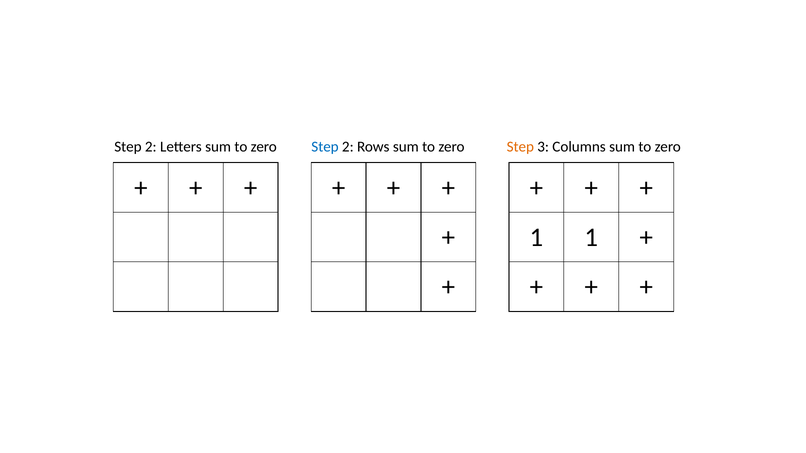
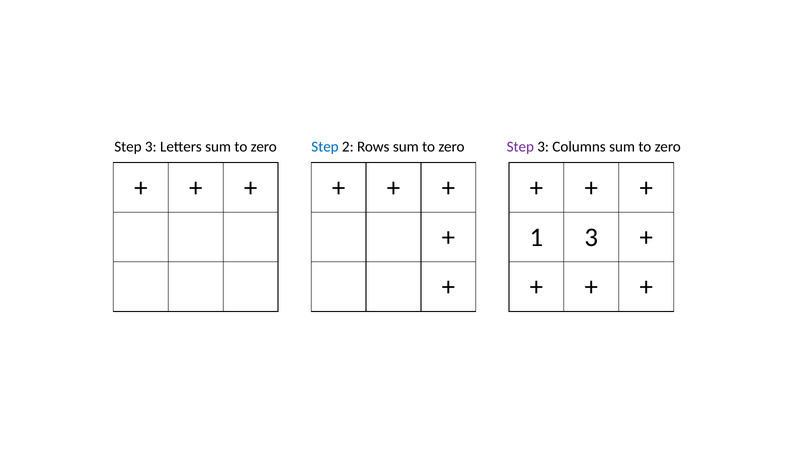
2 at (151, 147): 2 -> 3
Step at (520, 147) colour: orange -> purple
1 1: 1 -> 3
